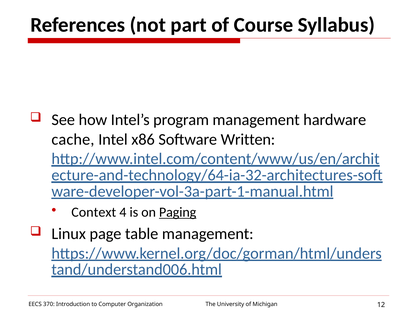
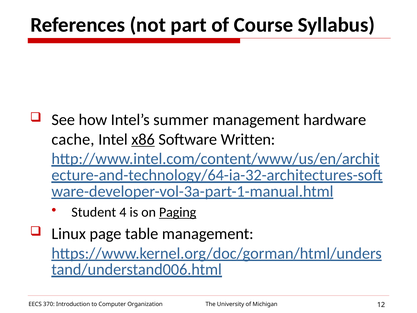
program: program -> summer
x86 underline: none -> present
Context: Context -> Student
